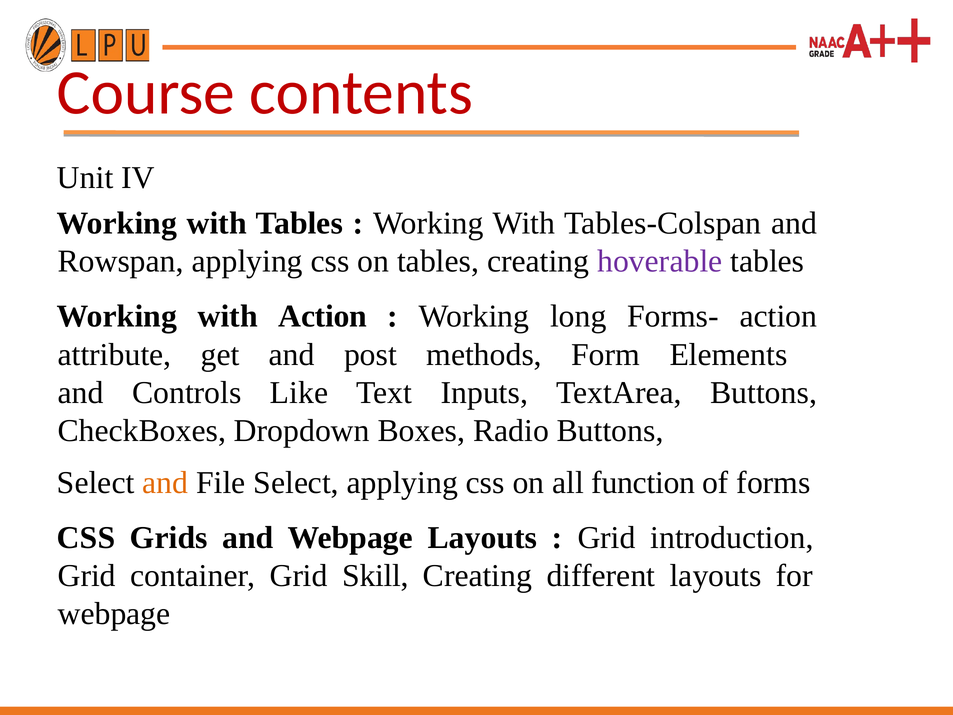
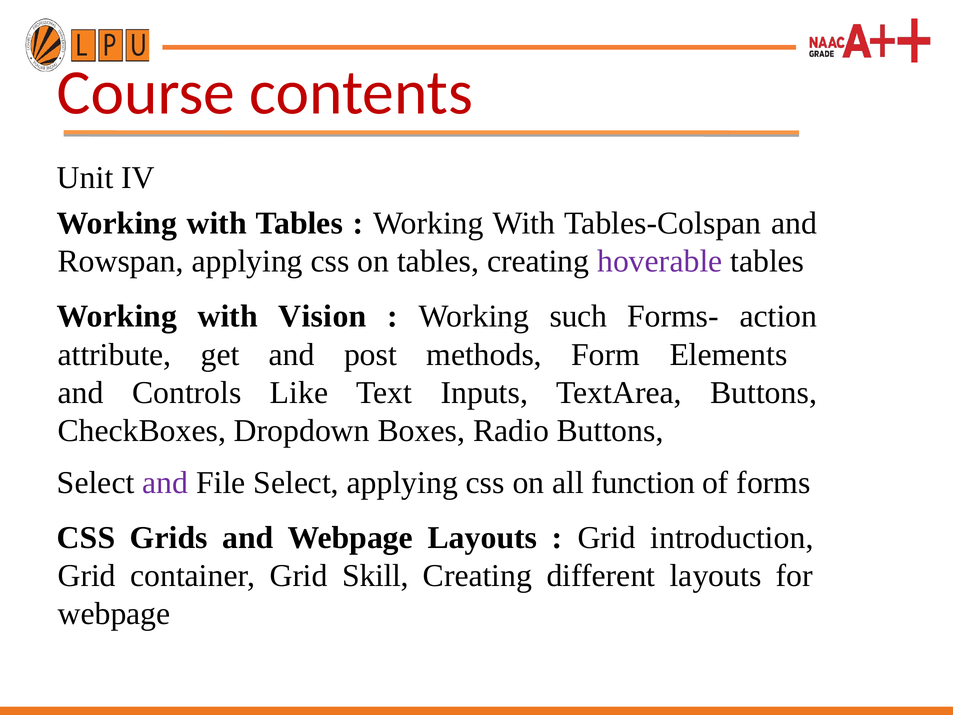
with Action: Action -> Vision
long: long -> such
and at (165, 483) colour: orange -> purple
